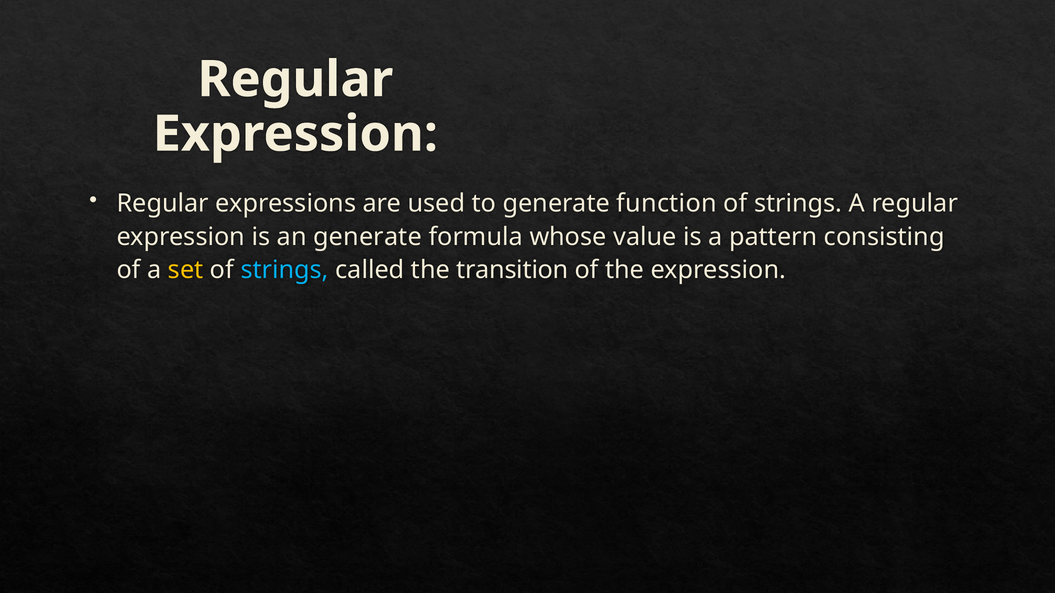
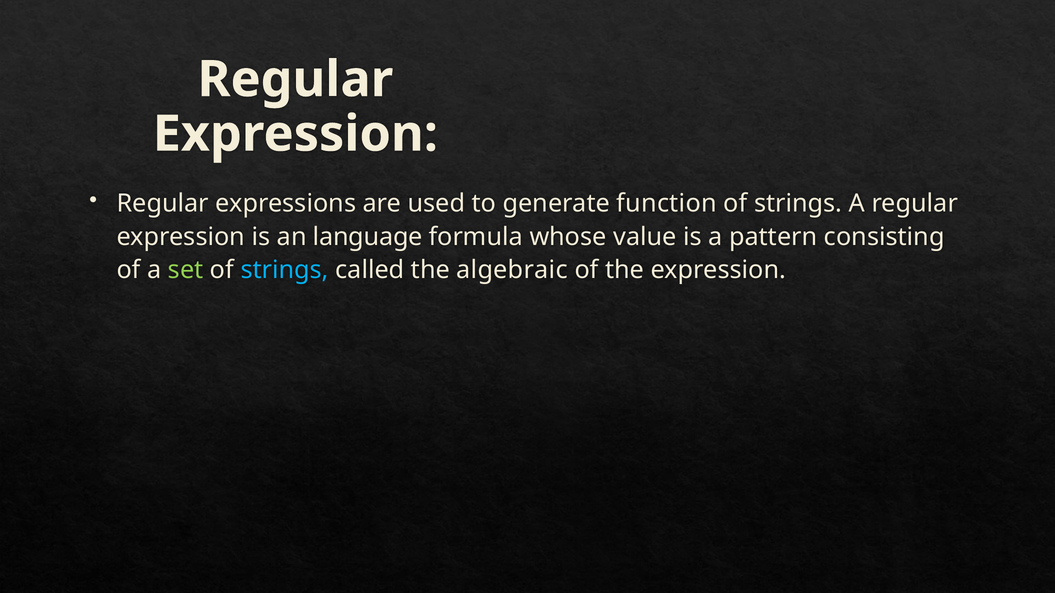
an generate: generate -> language
set colour: yellow -> light green
transition: transition -> algebraic
